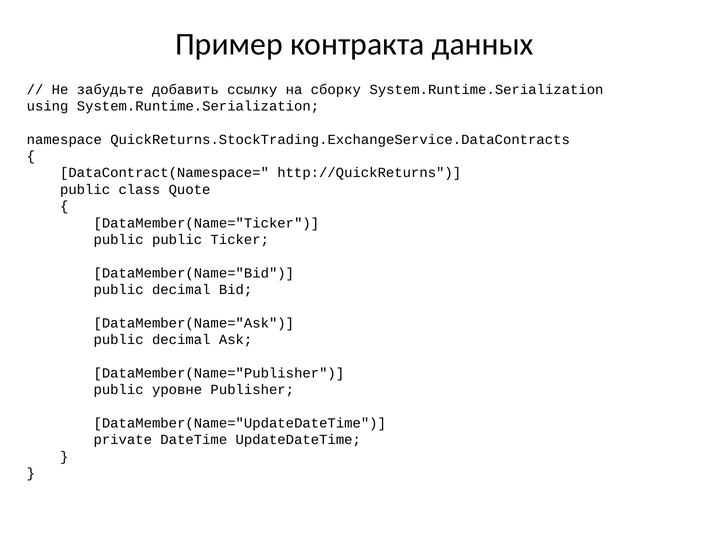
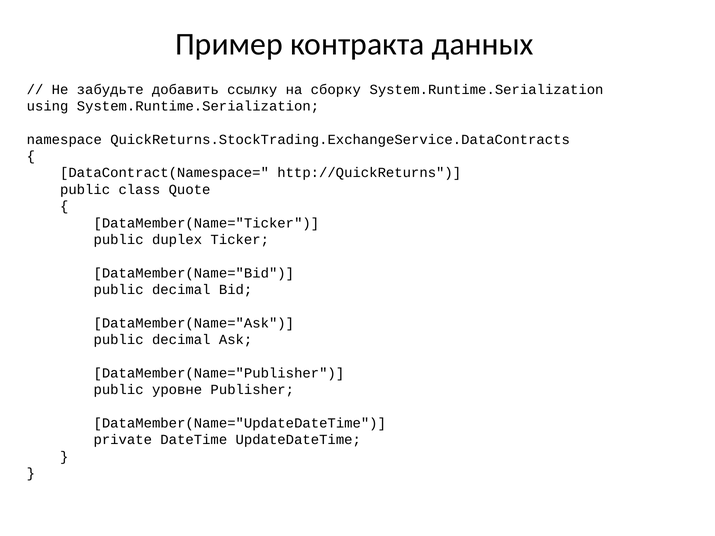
public public: public -> duplex
